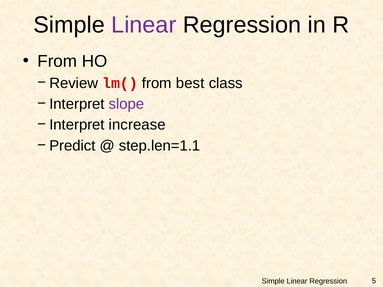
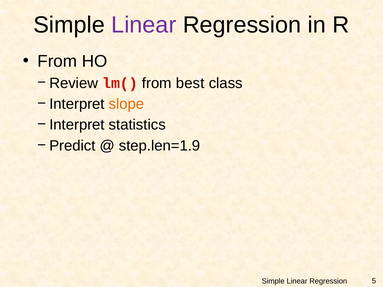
slope colour: purple -> orange
increase: increase -> statistics
step.len=1.1: step.len=1.1 -> step.len=1.9
